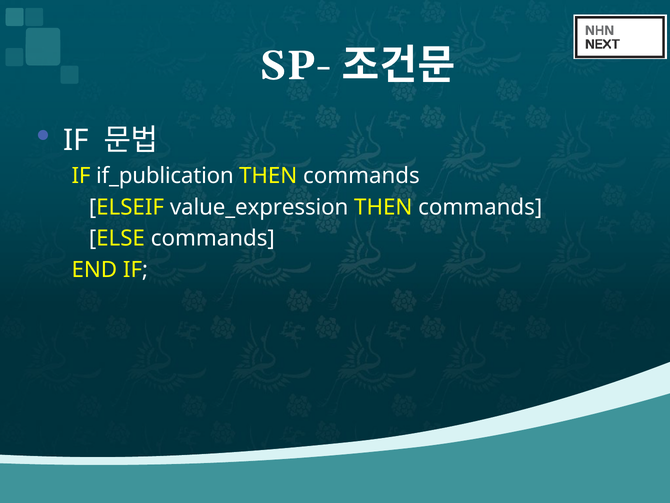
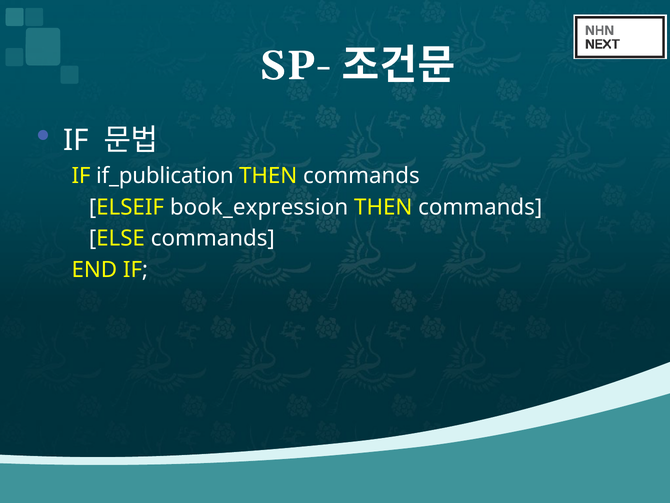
value_expression: value_expression -> book_expression
